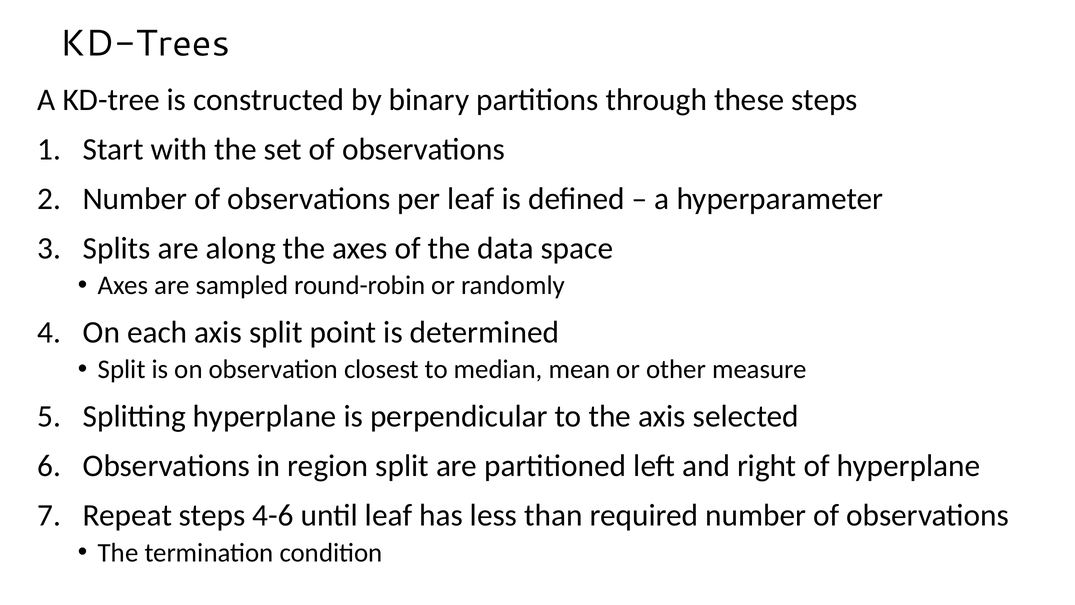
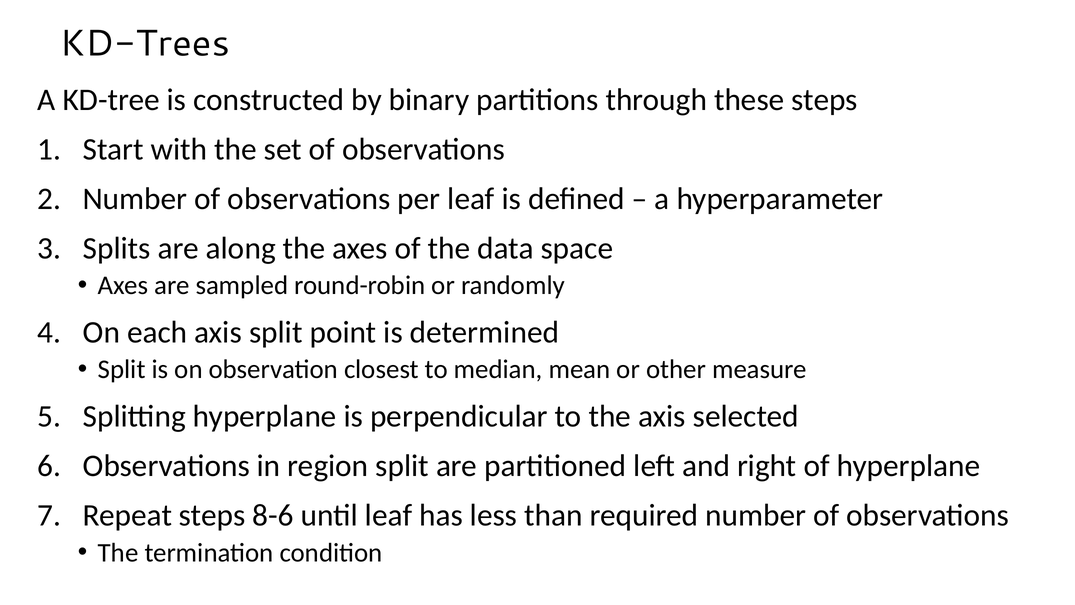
4-6: 4-6 -> 8-6
